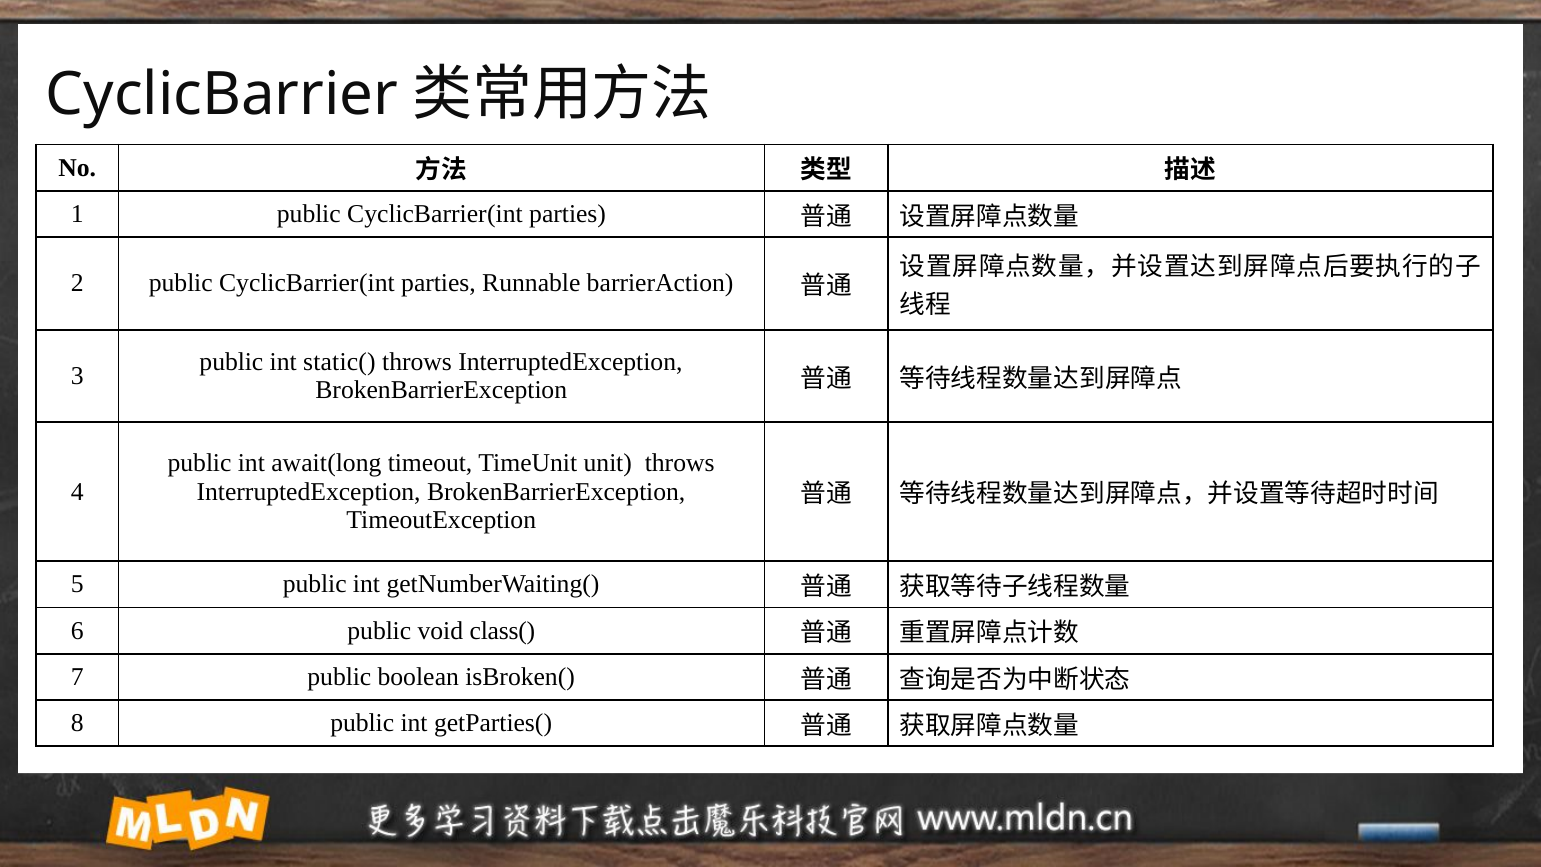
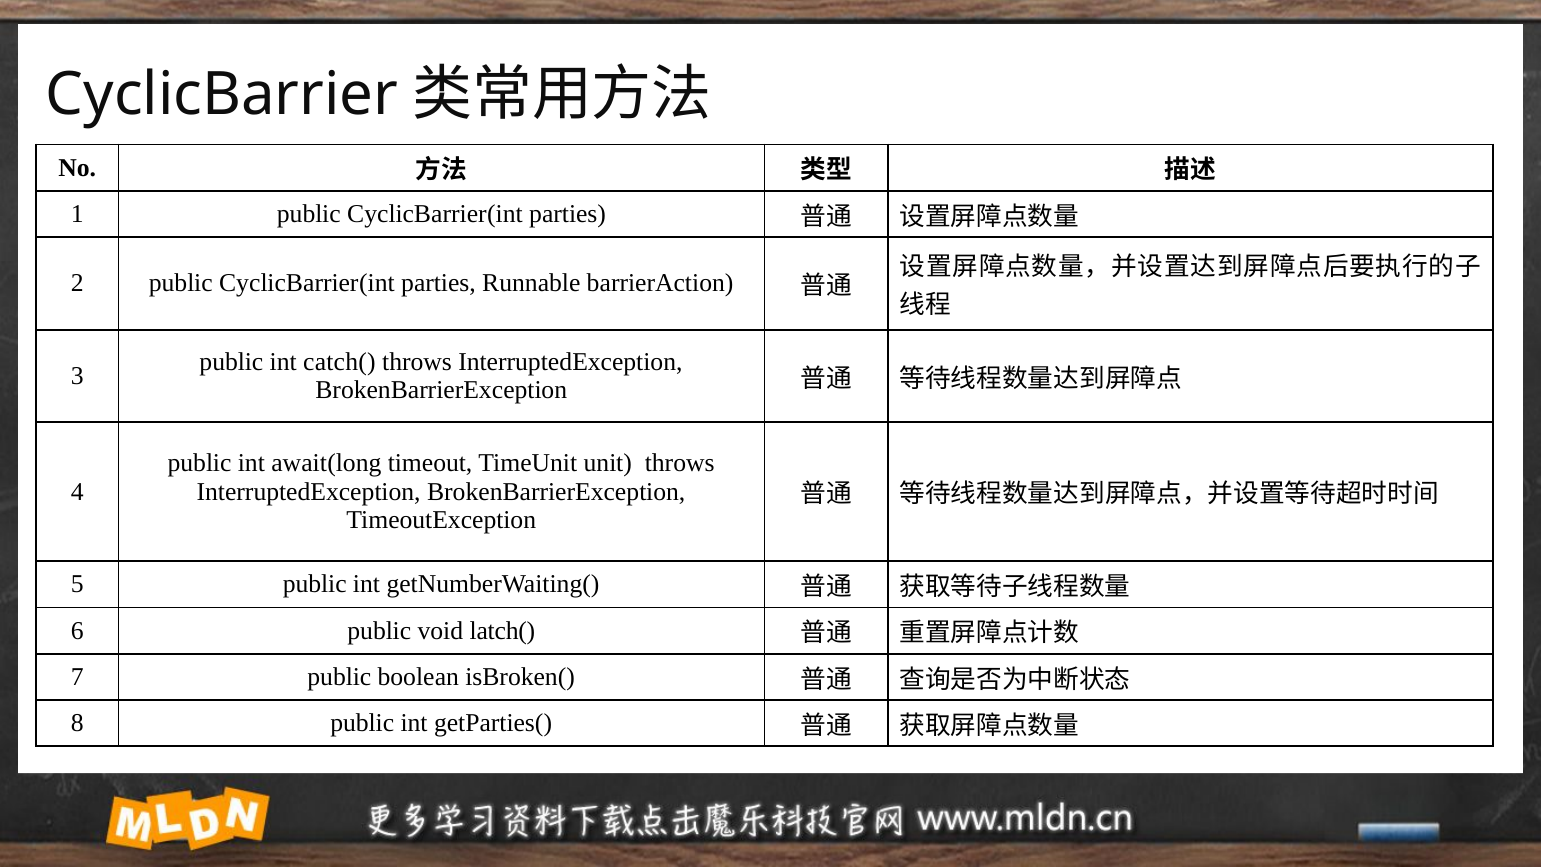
static(: static( -> catch(
class(: class( -> latch(
